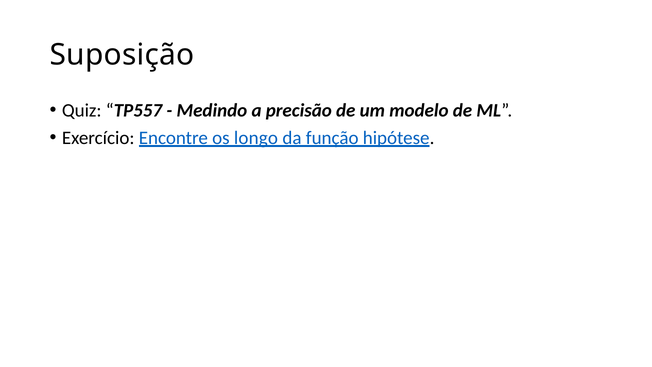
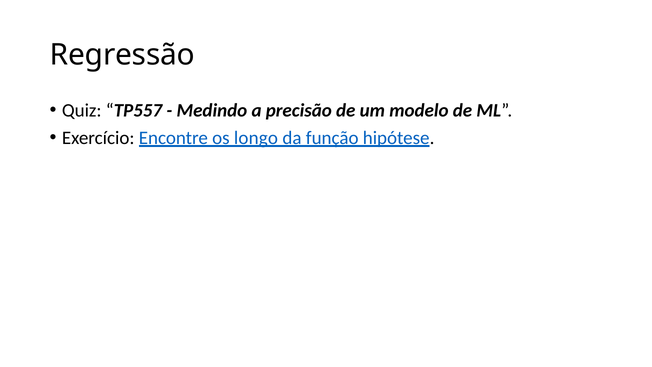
Suposição: Suposição -> Regressão
